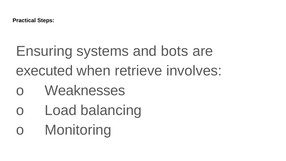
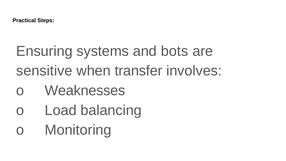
executed: executed -> sensitive
retrieve: retrieve -> transfer
